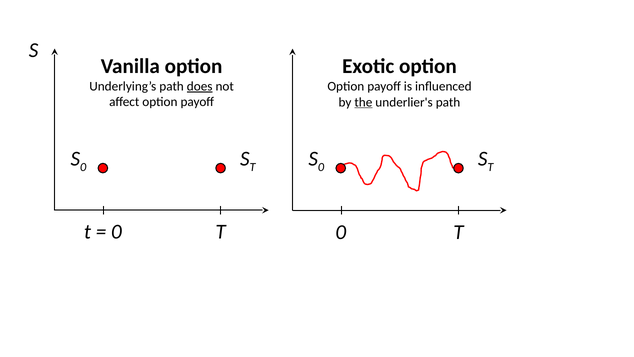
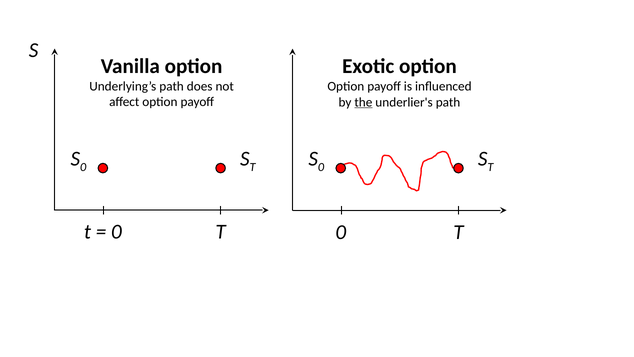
does underline: present -> none
